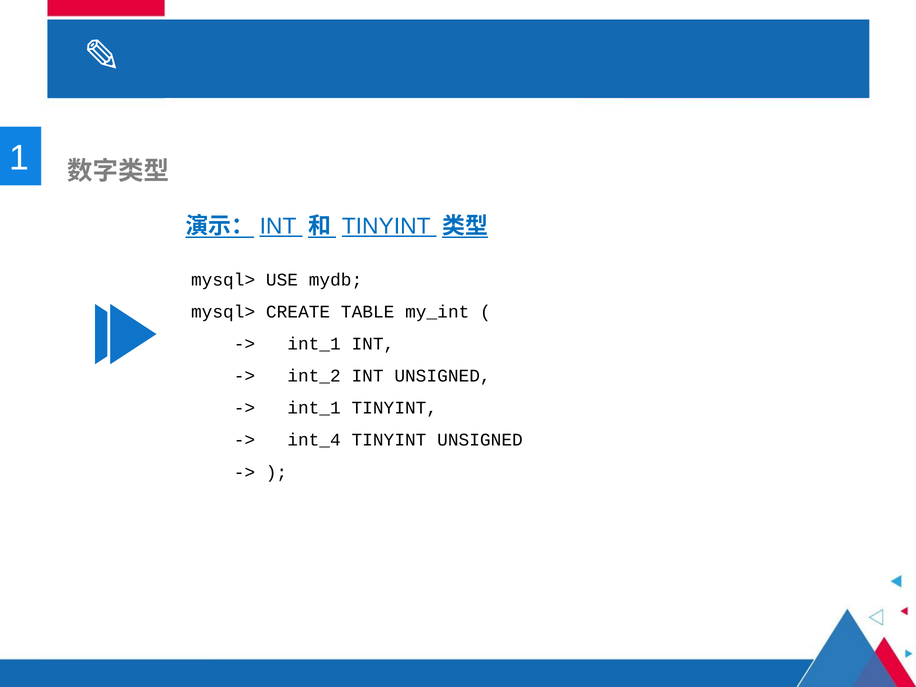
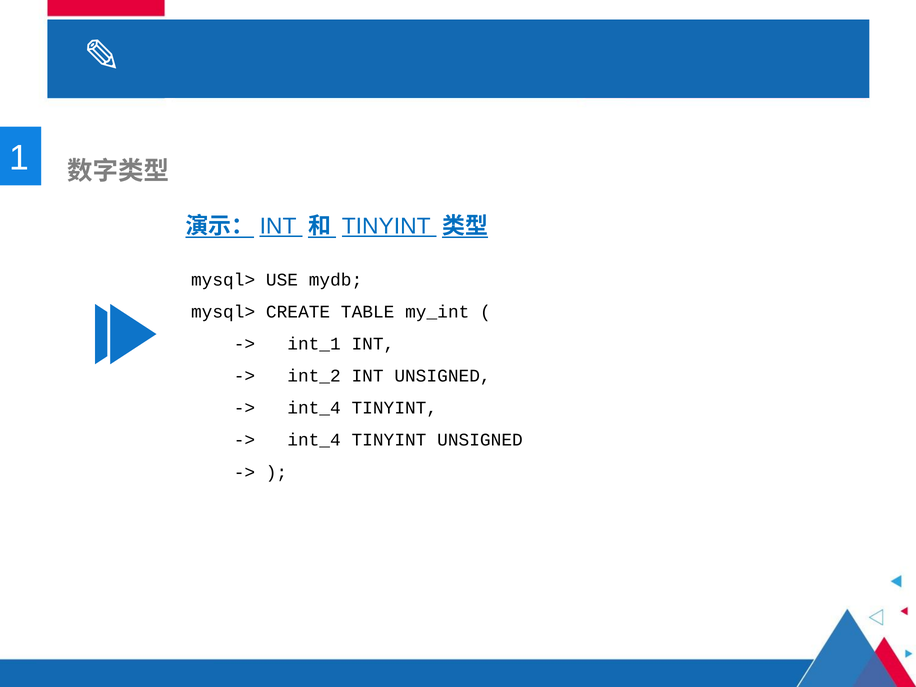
int_1 at (314, 408): int_1 -> int_4
